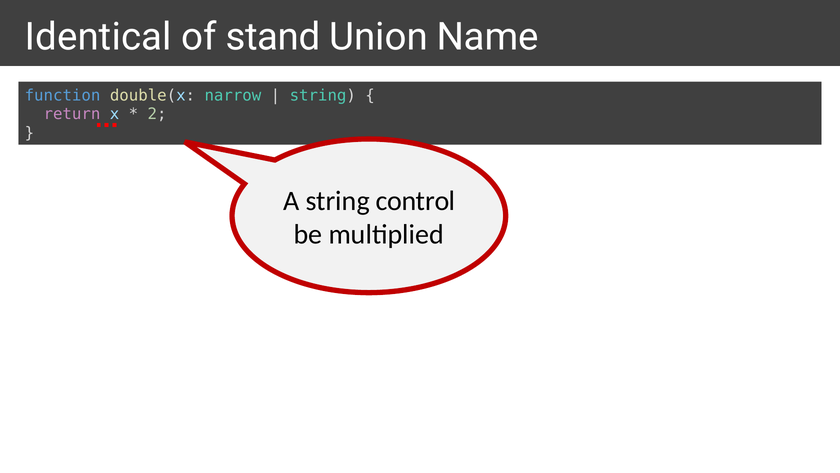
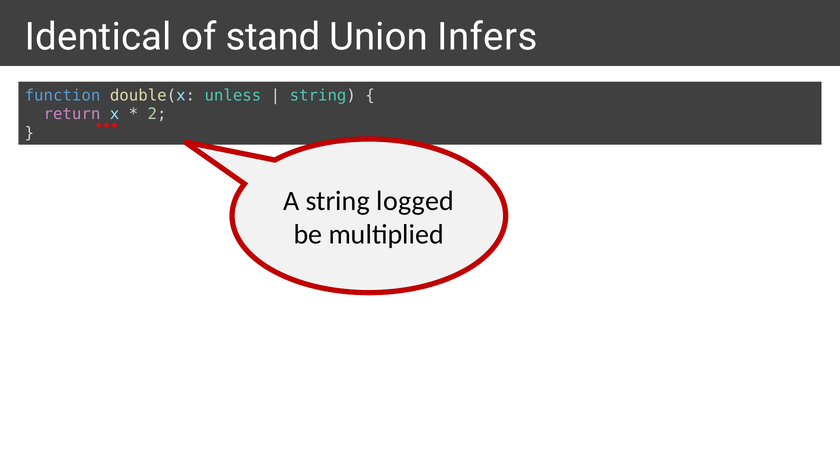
Name: Name -> Infers
narrow: narrow -> unless
control: control -> logged
